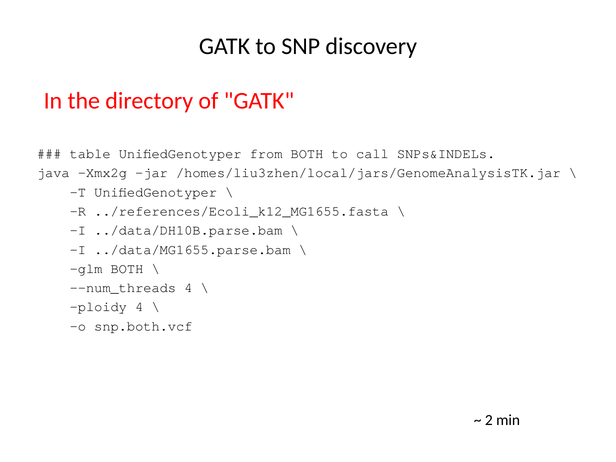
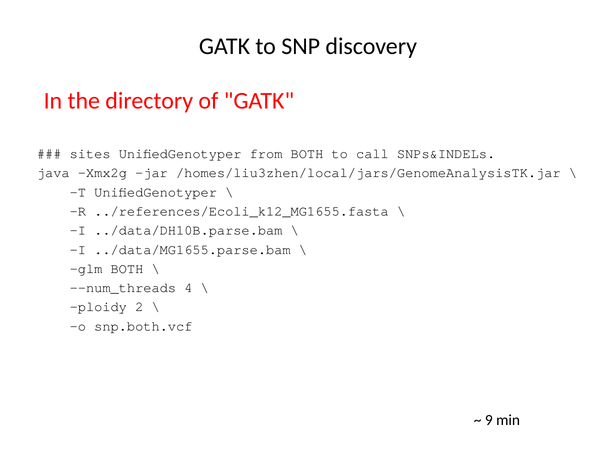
table: table -> sites
ploidy 4: 4 -> 2
2: 2 -> 9
